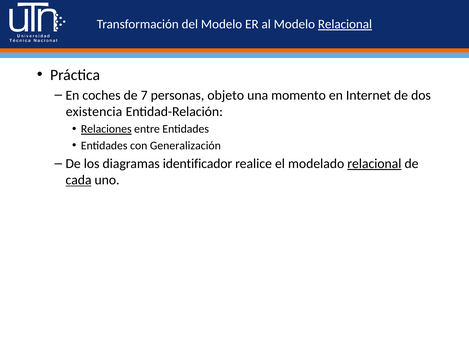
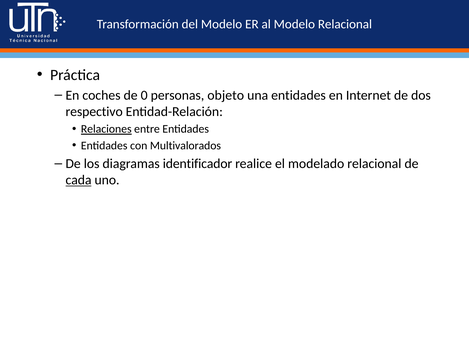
Relacional at (345, 24) underline: present -> none
7: 7 -> 0
una momento: momento -> entidades
existencia: existencia -> respectivo
Generalización: Generalización -> Multivalorados
relacional at (374, 164) underline: present -> none
